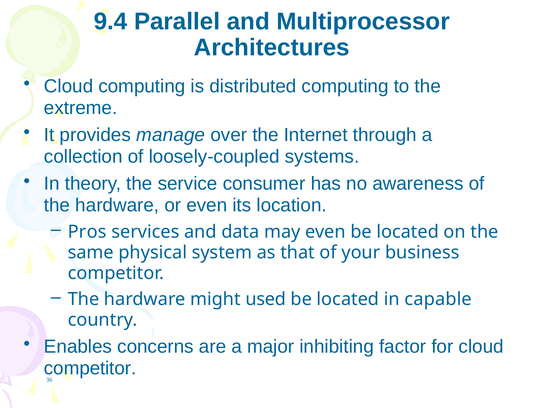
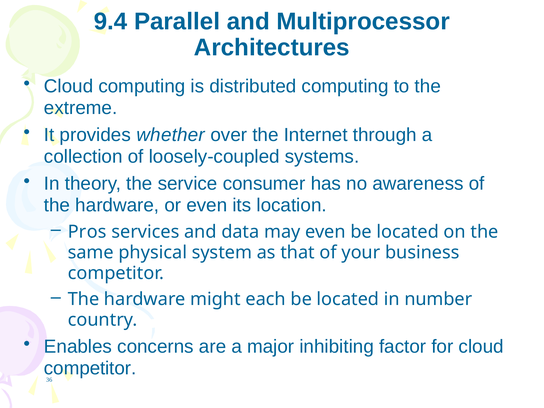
manage: manage -> whether
used: used -> each
capable: capable -> number
